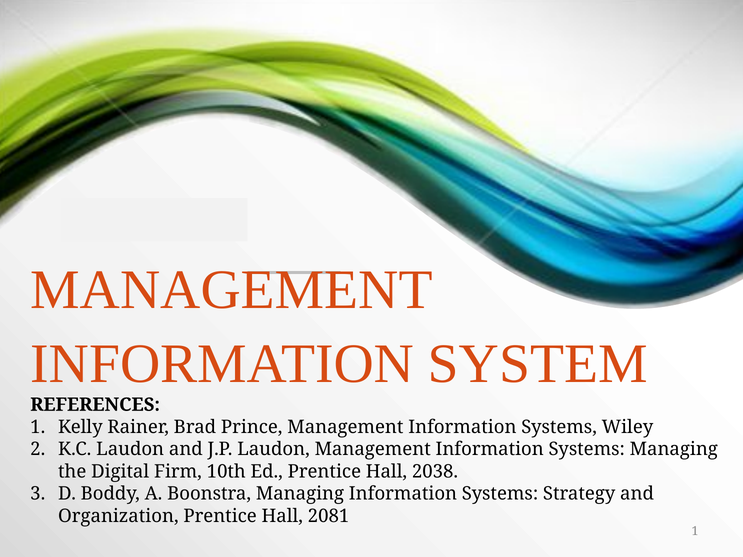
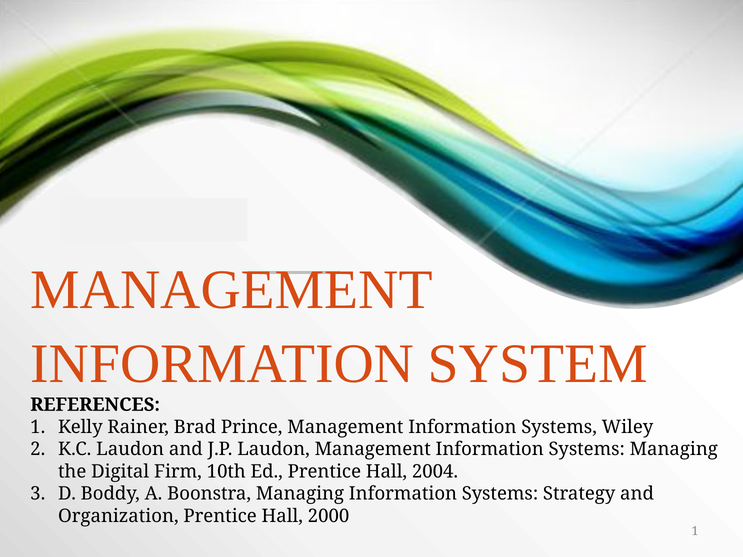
2038: 2038 -> 2004
2081: 2081 -> 2000
